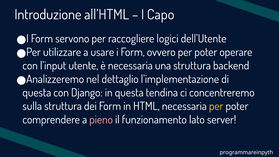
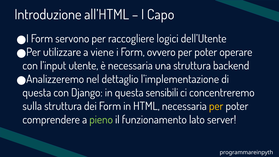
usare: usare -> viene
tendina: tendina -> sensibili
pieno colour: pink -> light green
